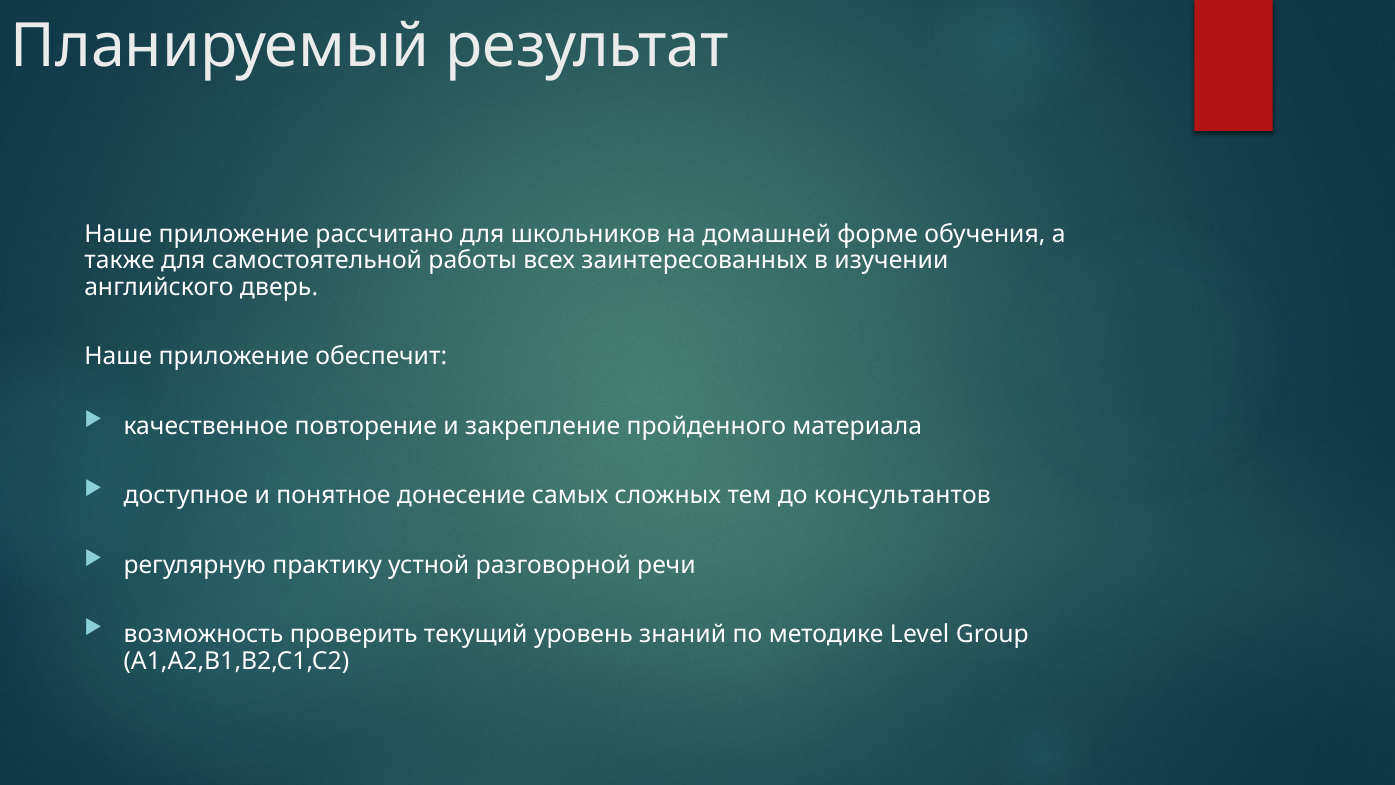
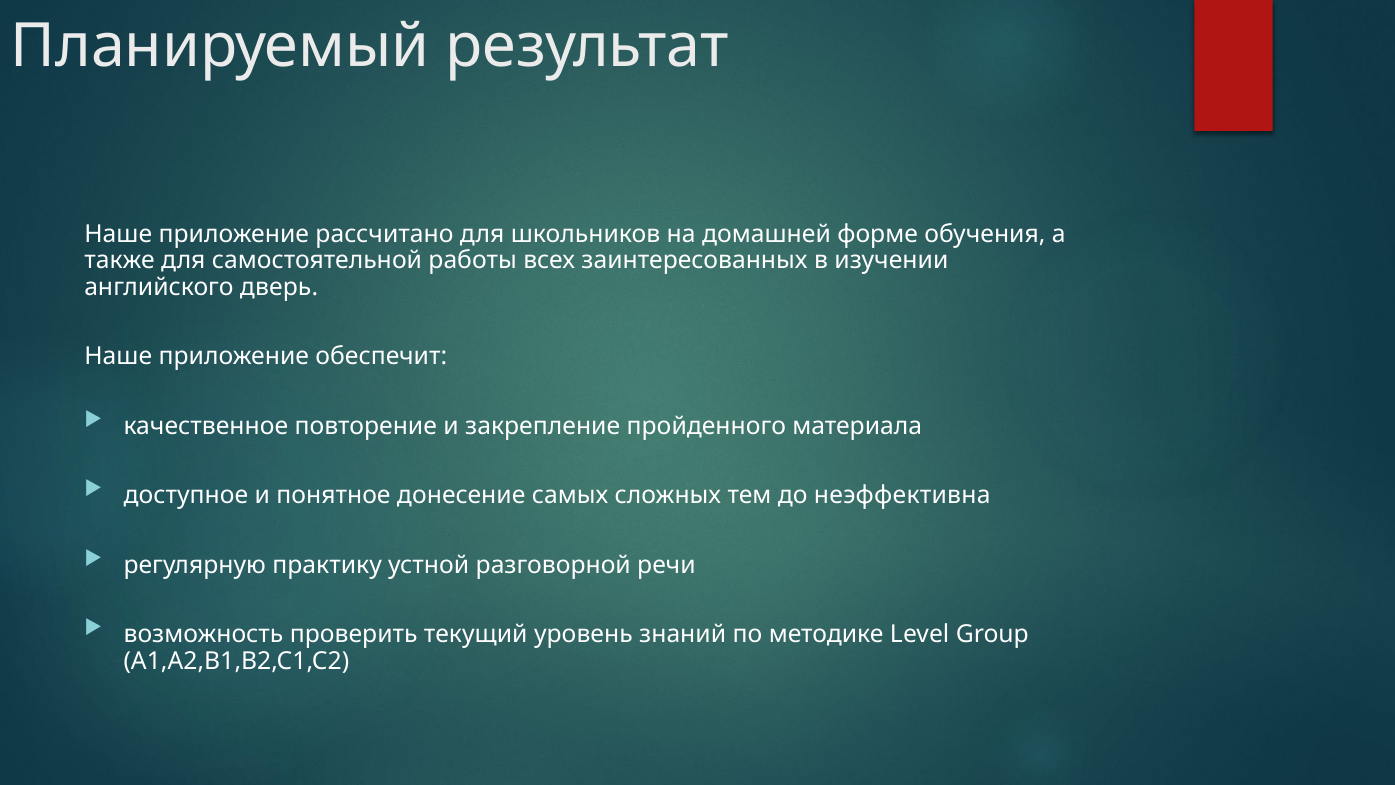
консультантов: консультантов -> неэффективна
